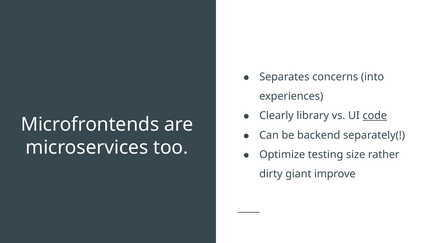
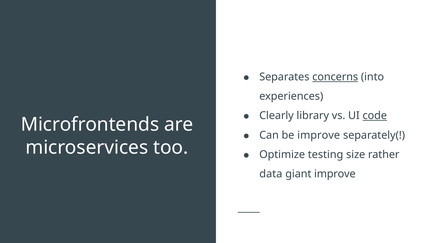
concerns underline: none -> present
be backend: backend -> improve
dirty: dirty -> data
